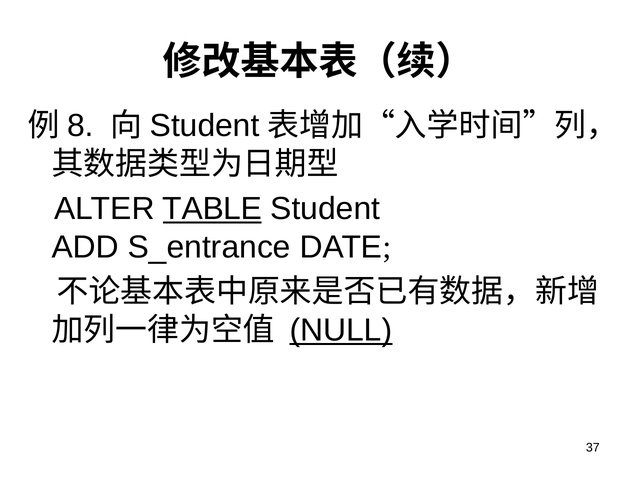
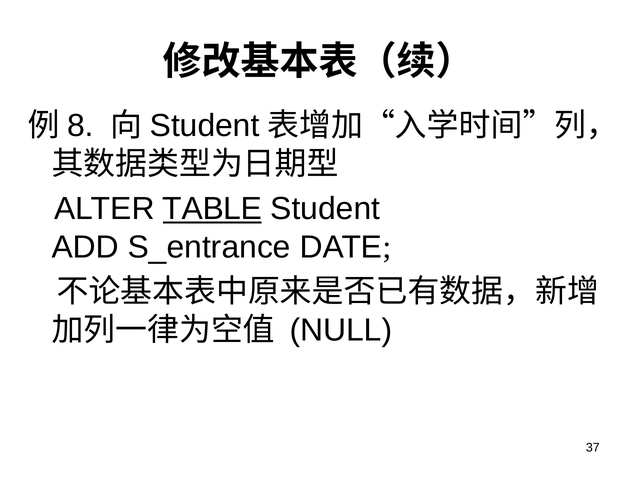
NULL underline: present -> none
